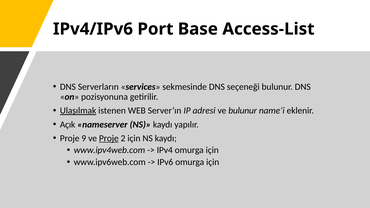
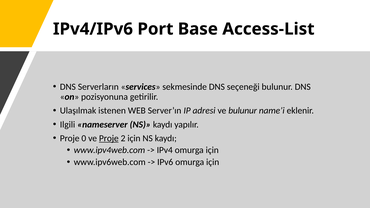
Ulaşılmak underline: present -> none
Açık: Açık -> Ilgili
9: 9 -> 0
